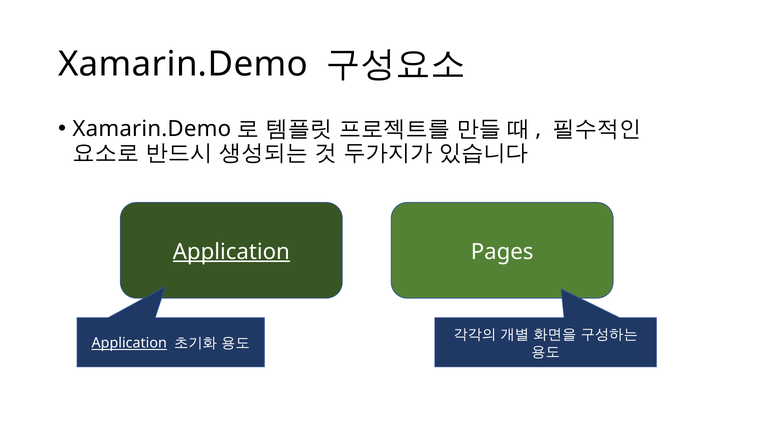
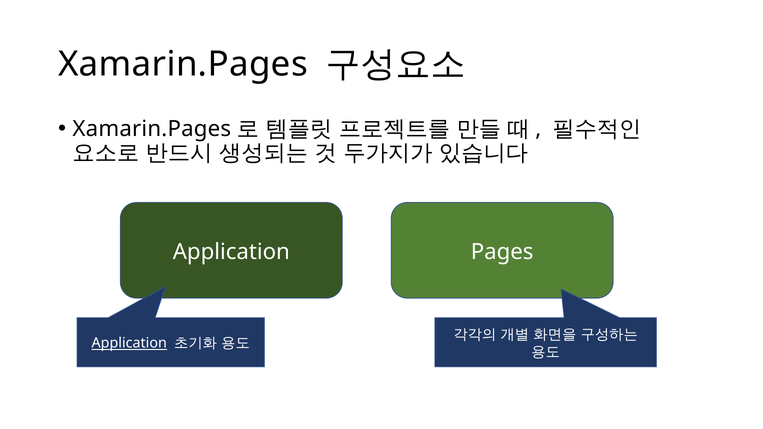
Xamarin.Demo at (183, 64): Xamarin.Demo -> Xamarin.Pages
Xamarin.Demo at (152, 129): Xamarin.Demo -> Xamarin.Pages
Application at (231, 252) underline: present -> none
